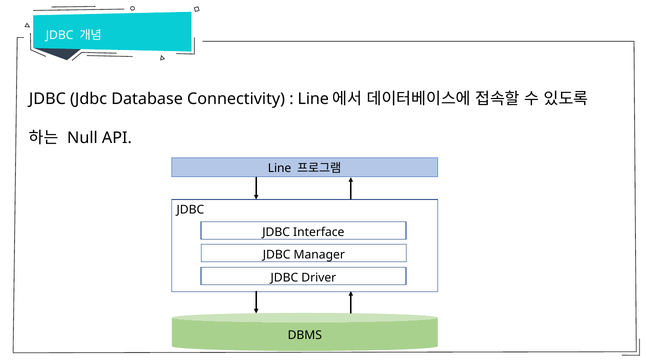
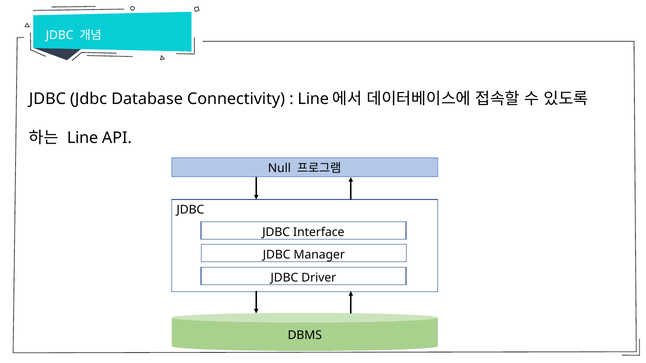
Null at (82, 138): Null -> Line
Line at (280, 168): Line -> Null
